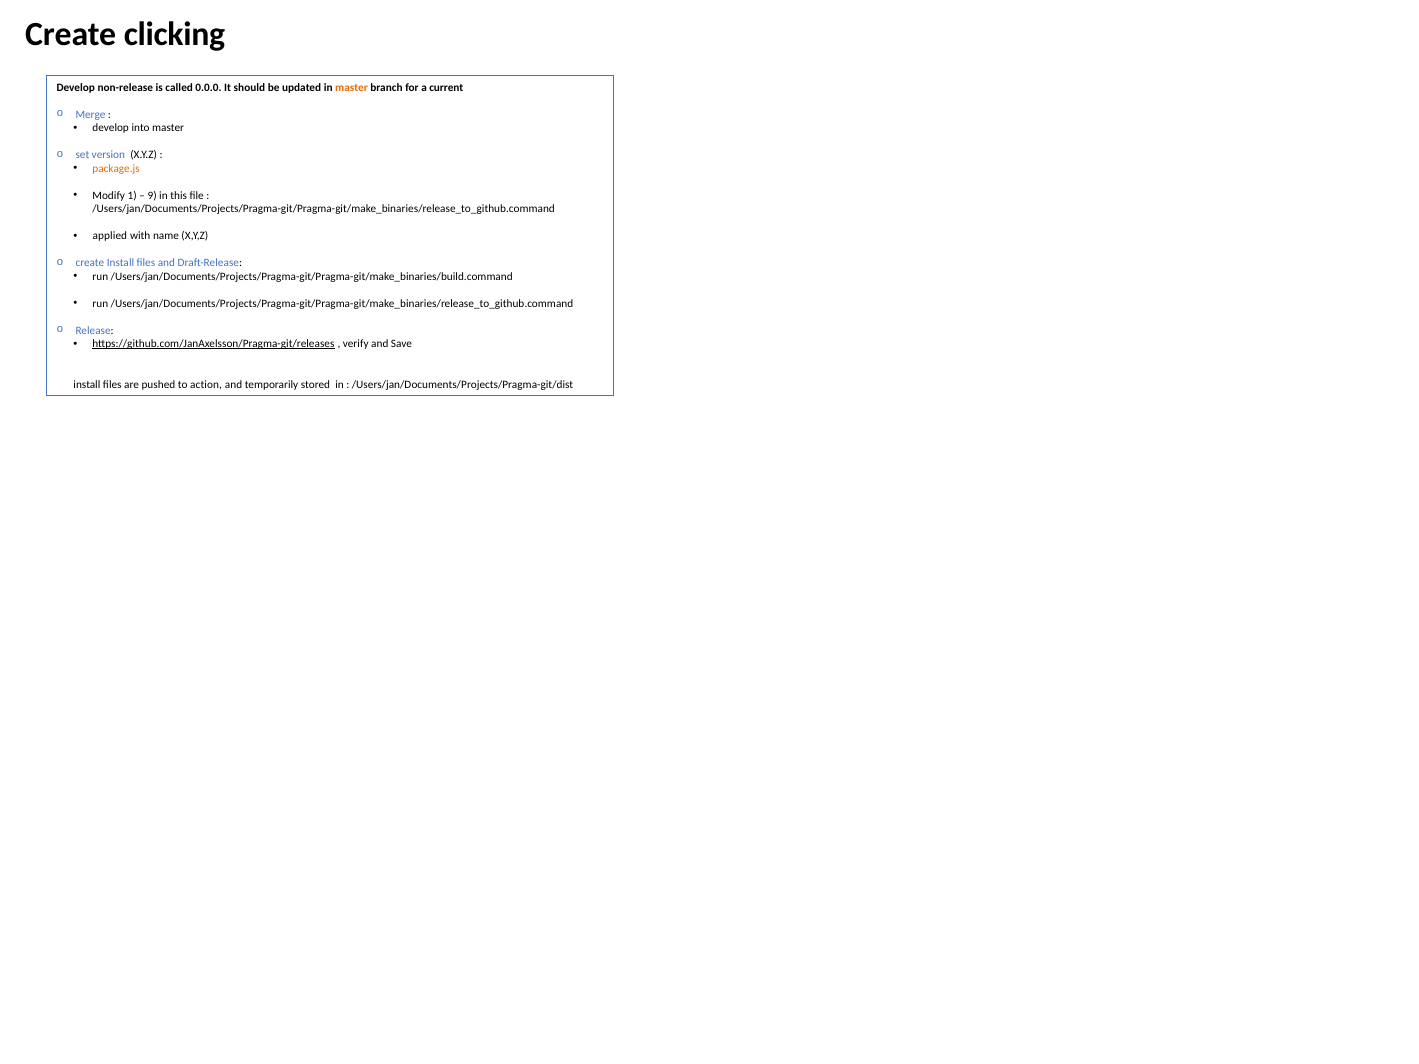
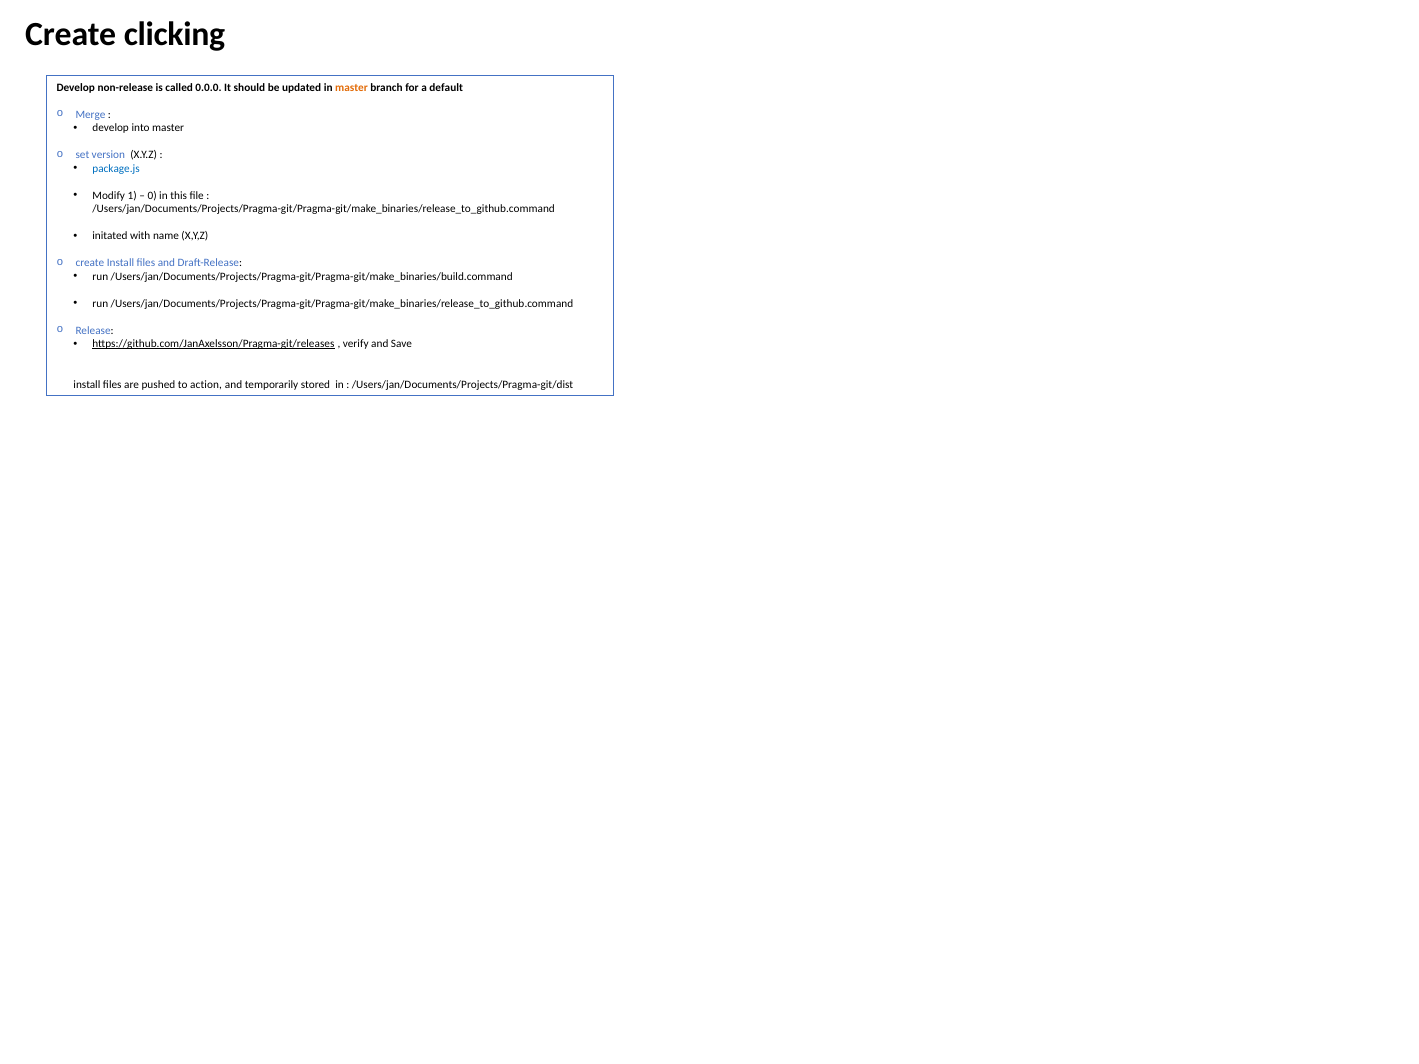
current: current -> default
package.js colour: orange -> blue
9: 9 -> 0
applied: applied -> initated
